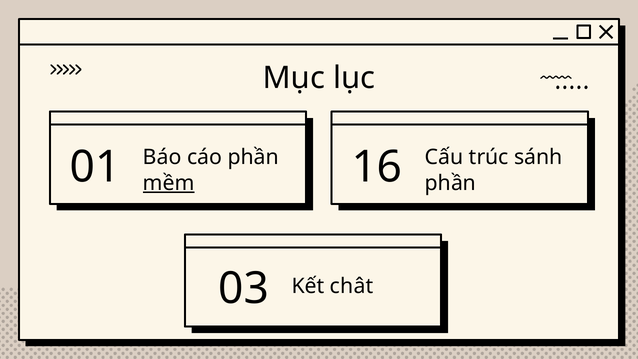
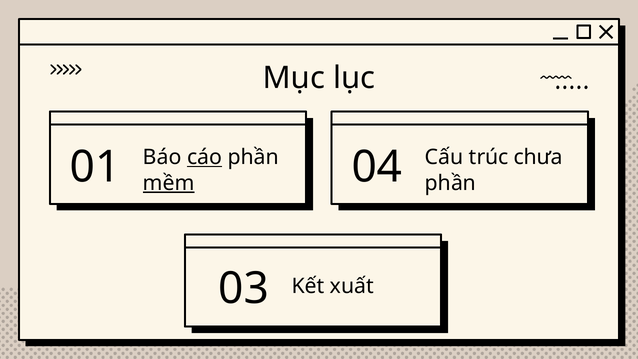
cáo underline: none -> present
sánh: sánh -> chưa
16: 16 -> 04
chât: chât -> xuất
